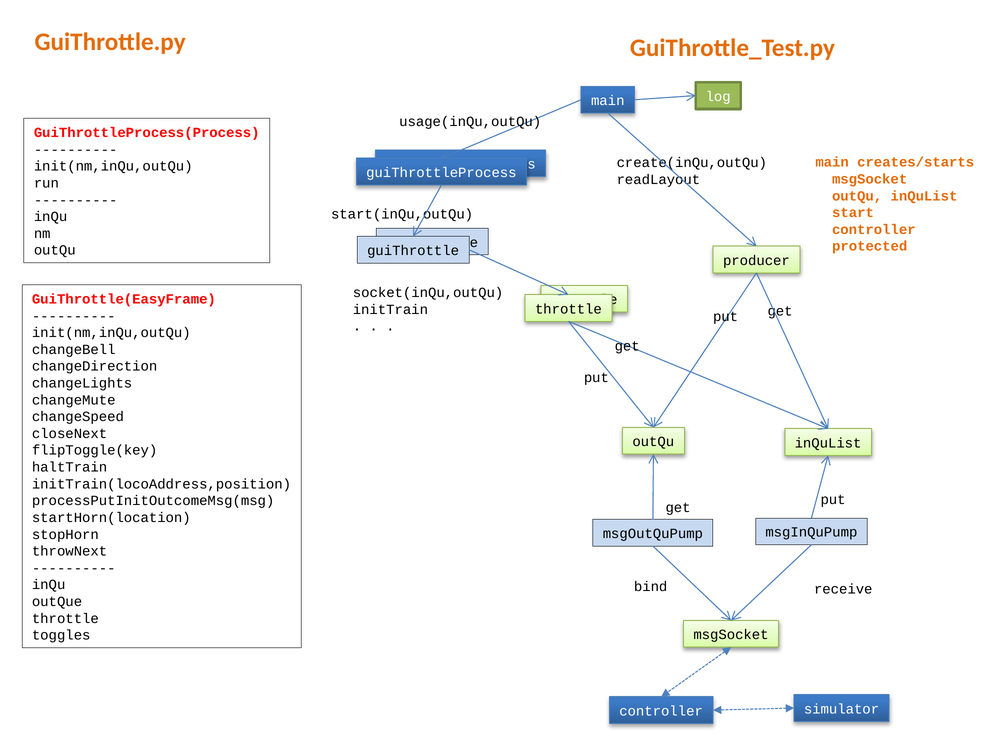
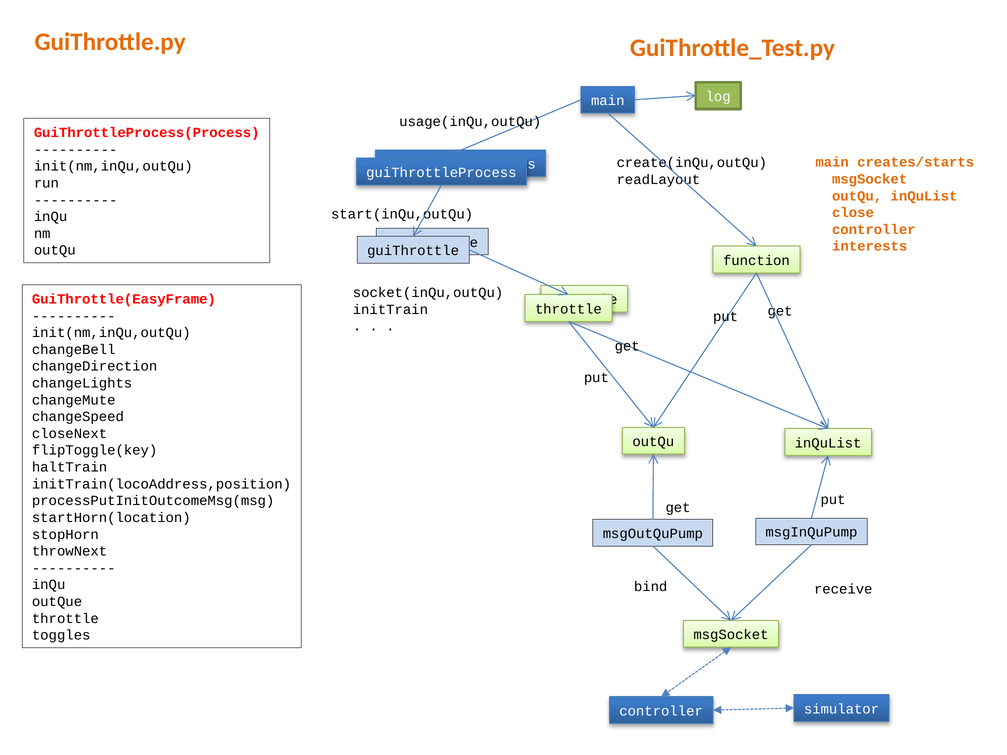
start: start -> close
protected: protected -> interests
producer: producer -> function
